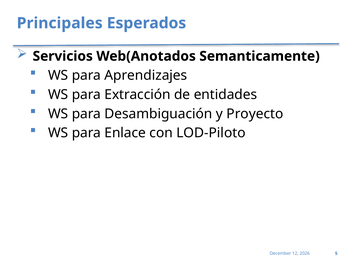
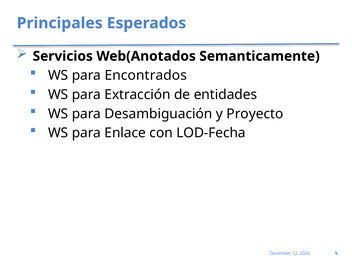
Aprendizajes: Aprendizajes -> Encontrados
LOD-Piloto: LOD-Piloto -> LOD-Fecha
